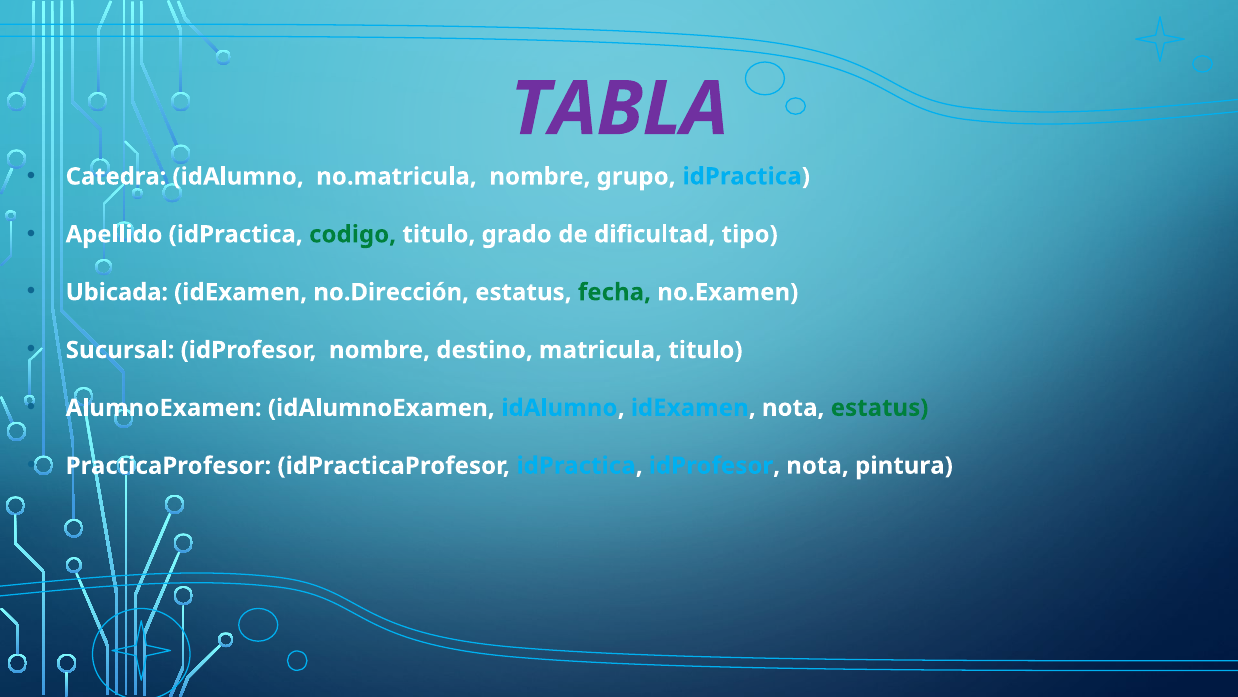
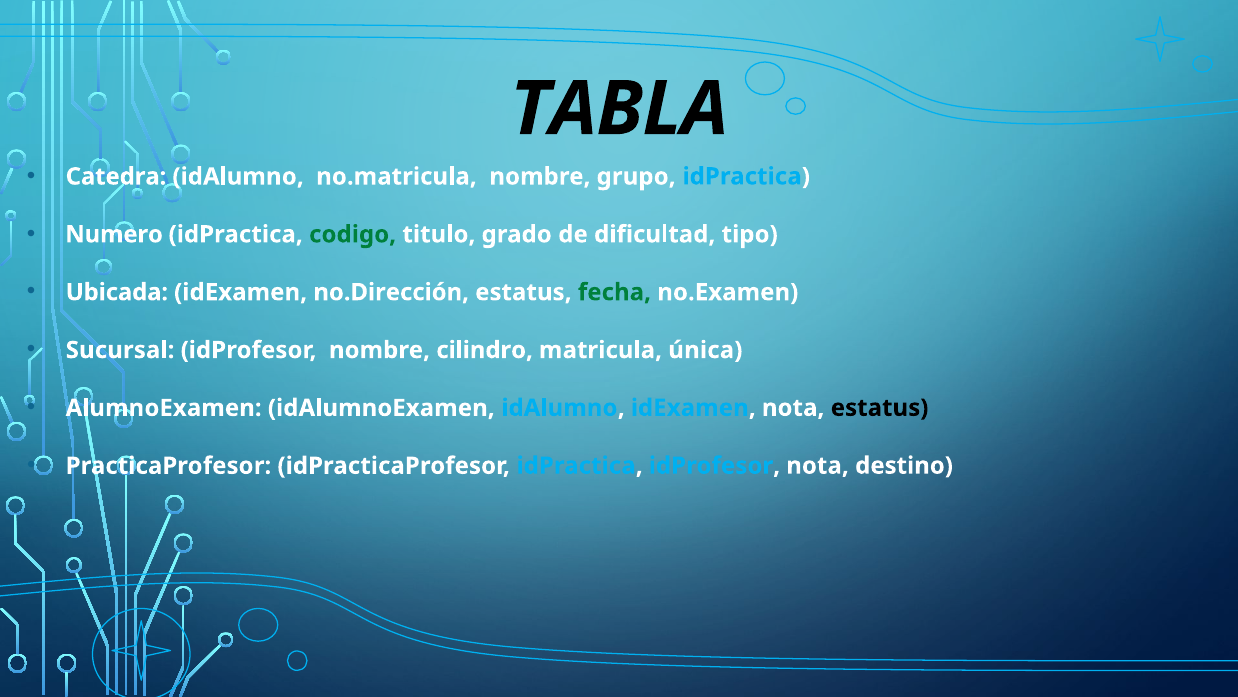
TABLA colour: purple -> black
Apellido: Apellido -> Numero
destino: destino -> cilindro
matricula titulo: titulo -> única
estatus at (880, 408) colour: green -> black
pintura: pintura -> destino
